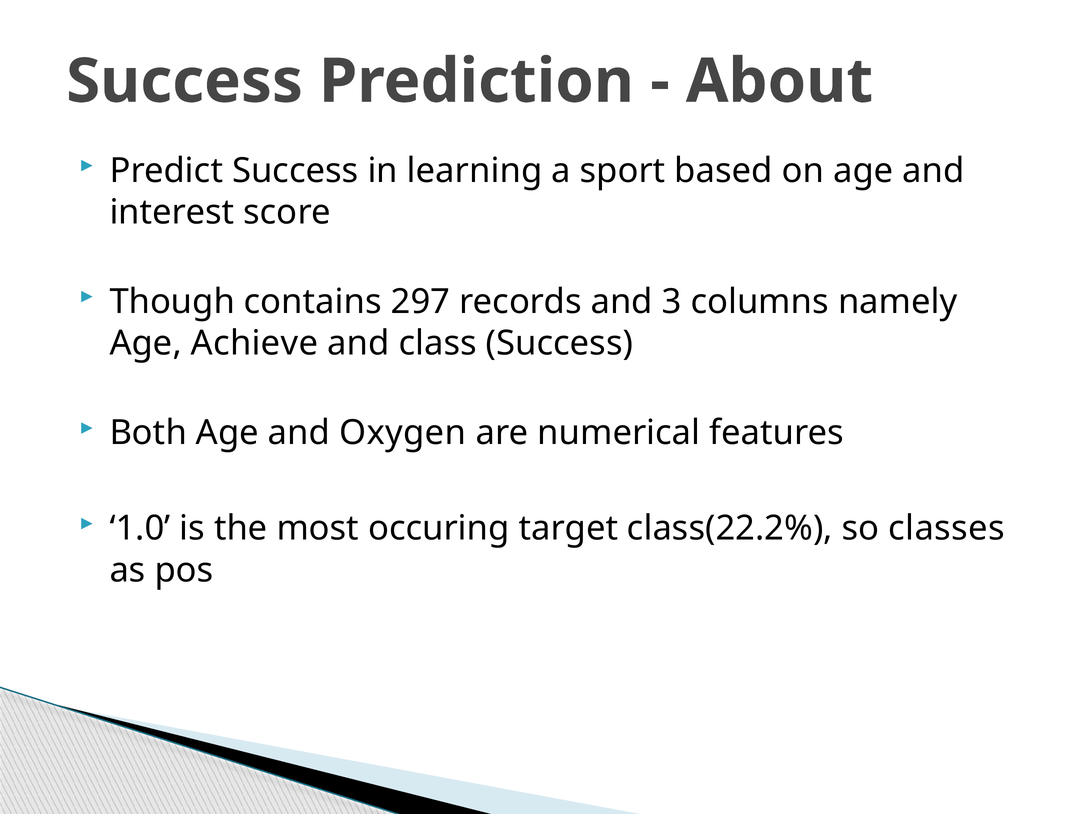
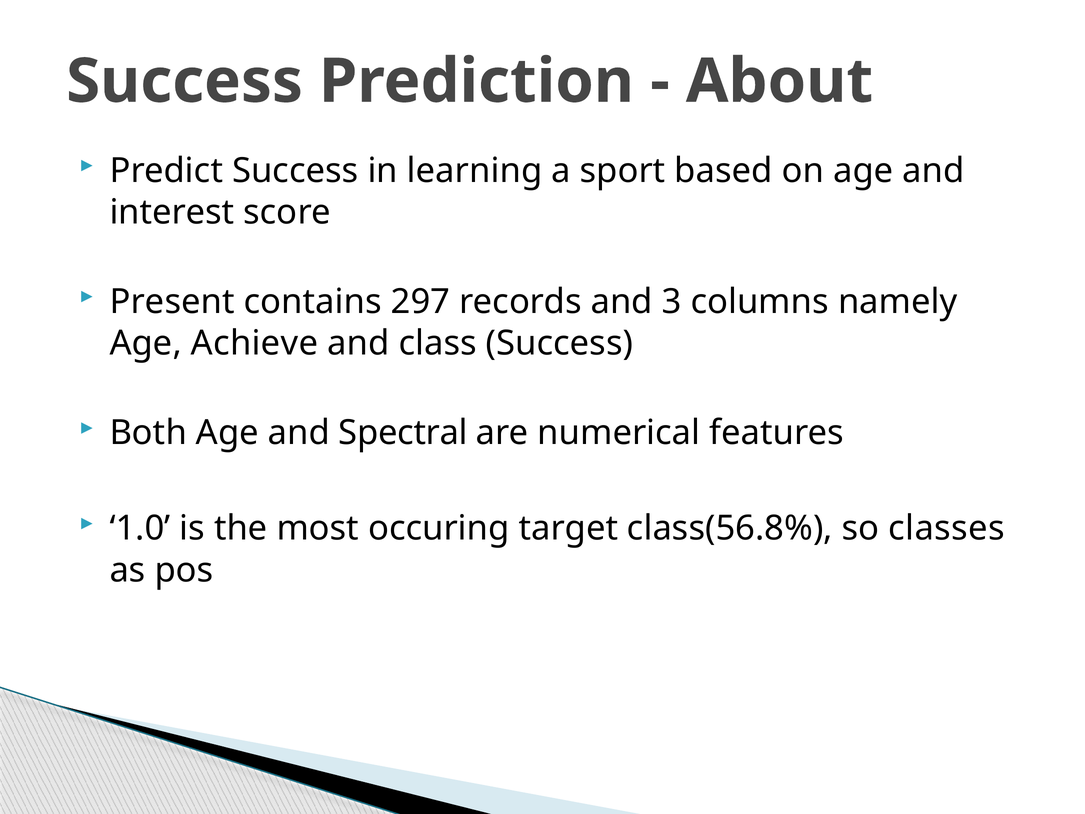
Though: Though -> Present
Oxygen: Oxygen -> Spectral
class(22.2%: class(22.2% -> class(56.8%
